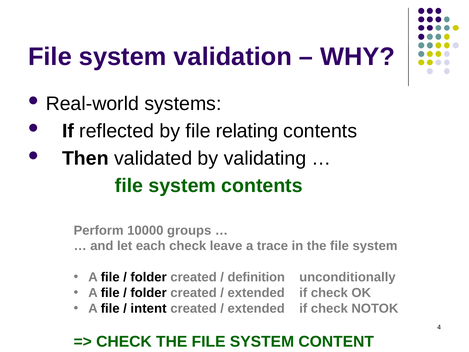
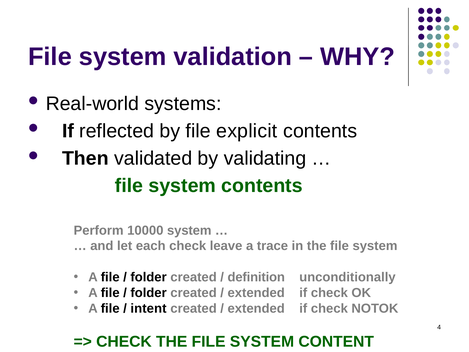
relating: relating -> explicit
10000 groups: groups -> system
